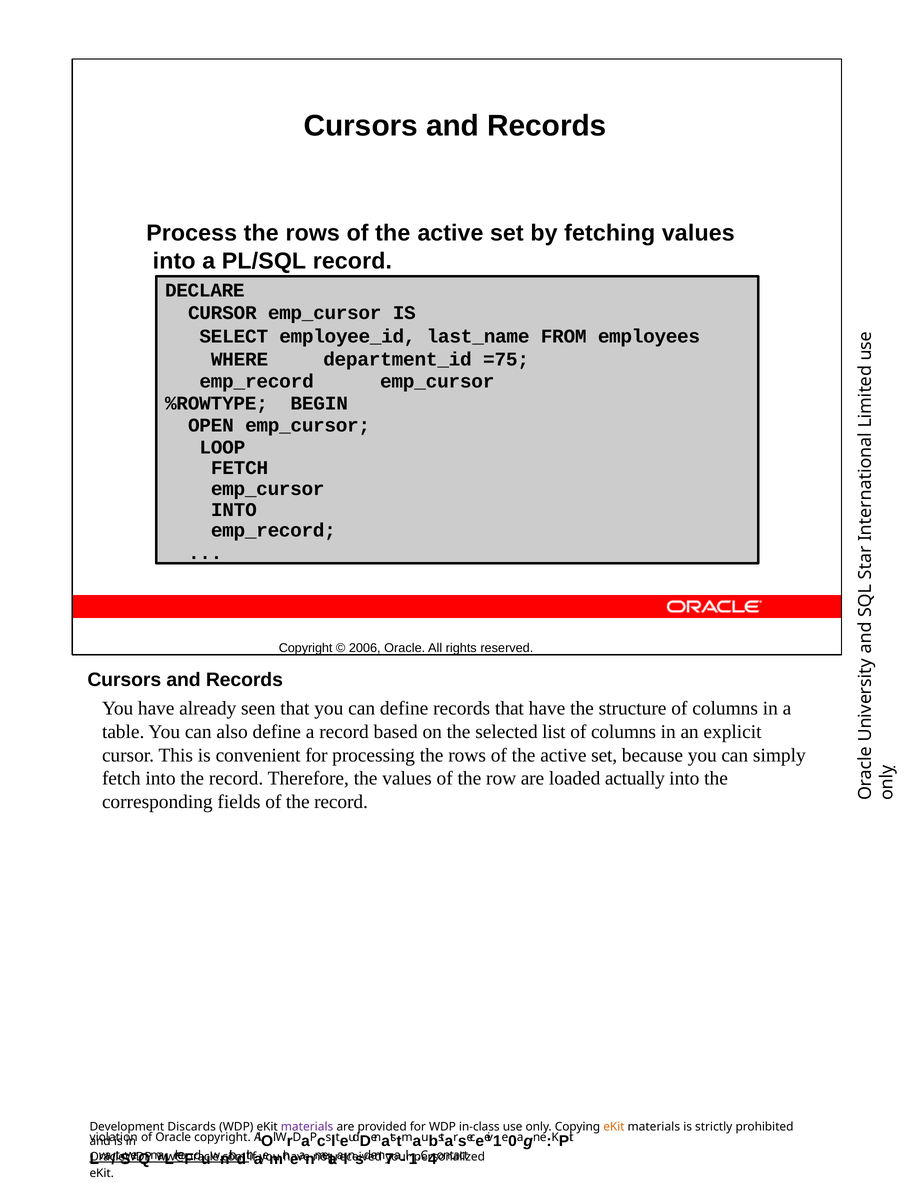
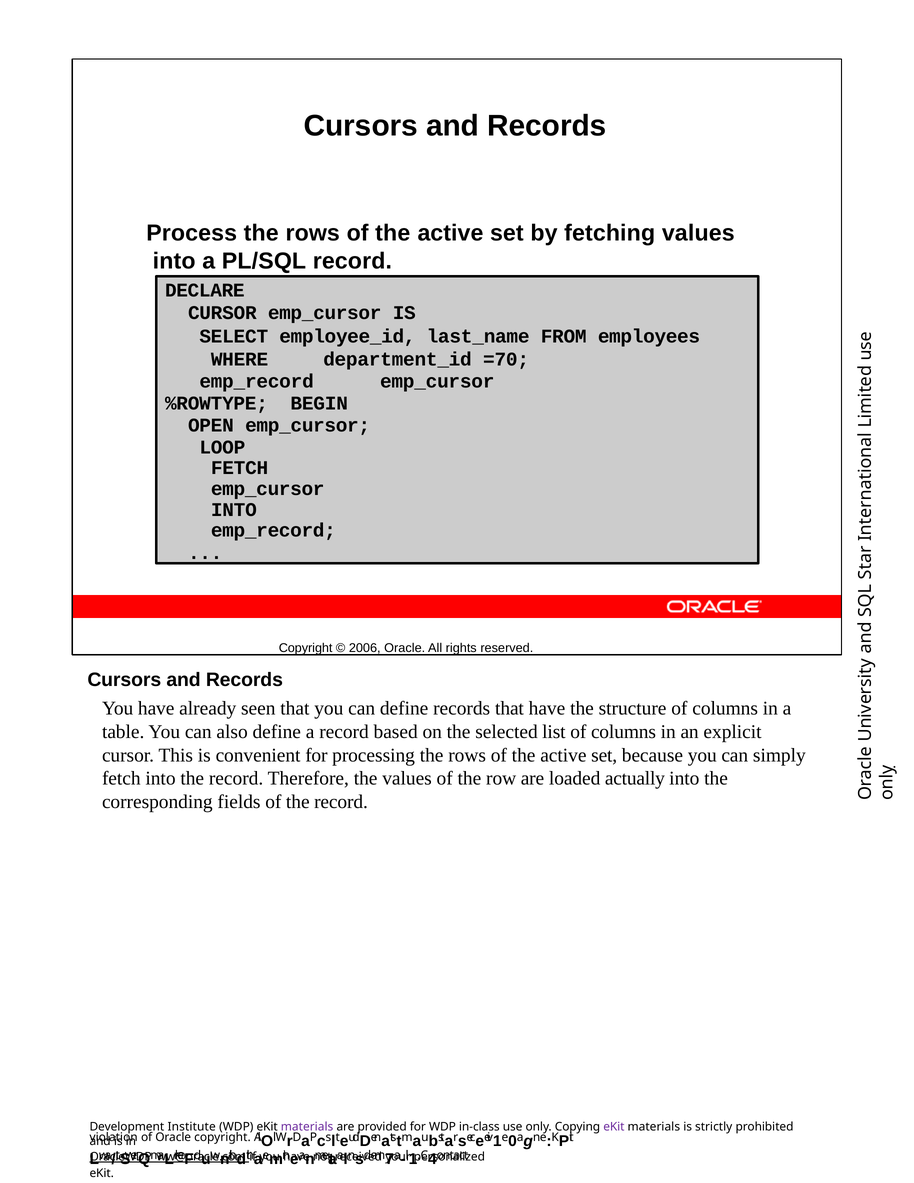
=75: =75 -> =70
Discards: Discards -> Institute
eKit at (614, 1127) colour: orange -> purple
